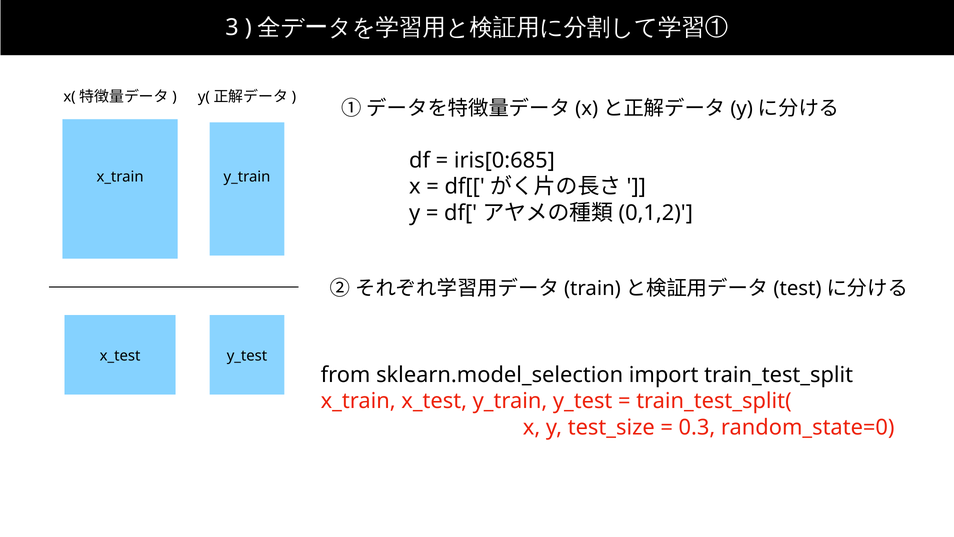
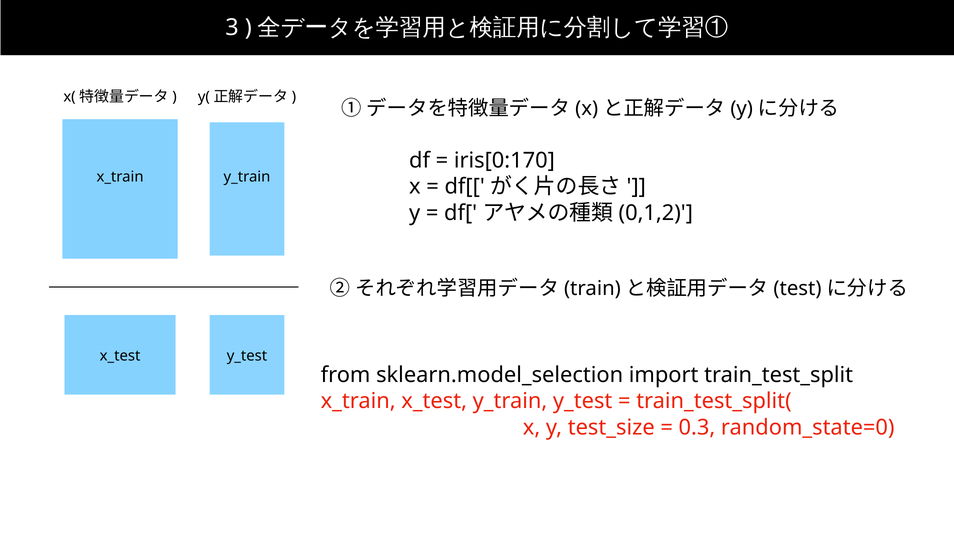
iris[0:685: iris[0:685 -> iris[0:170
